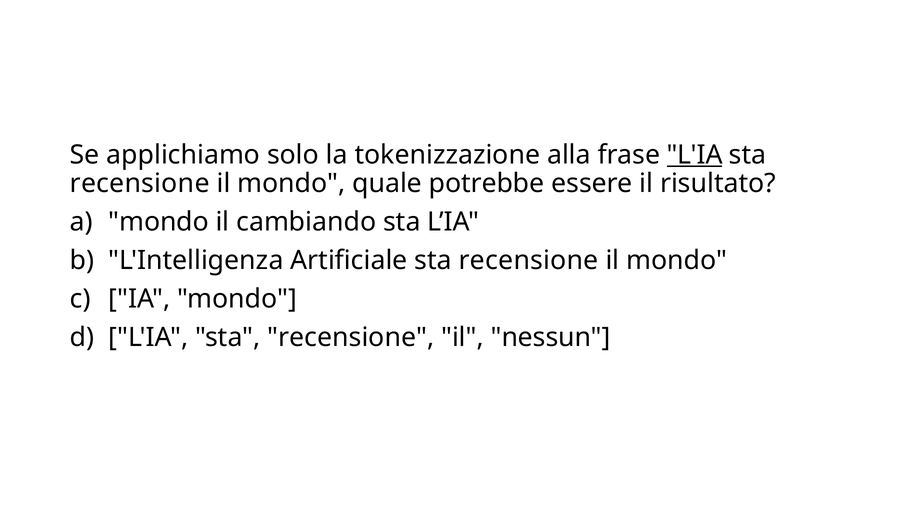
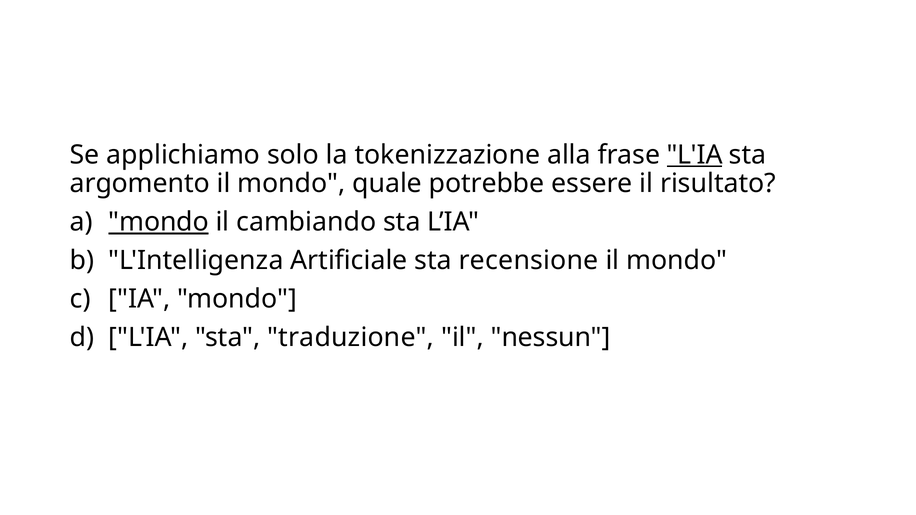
recensione at (140, 184): recensione -> argomento
mondo at (159, 222) underline: none -> present
recensione at (351, 337): recensione -> traduzione
